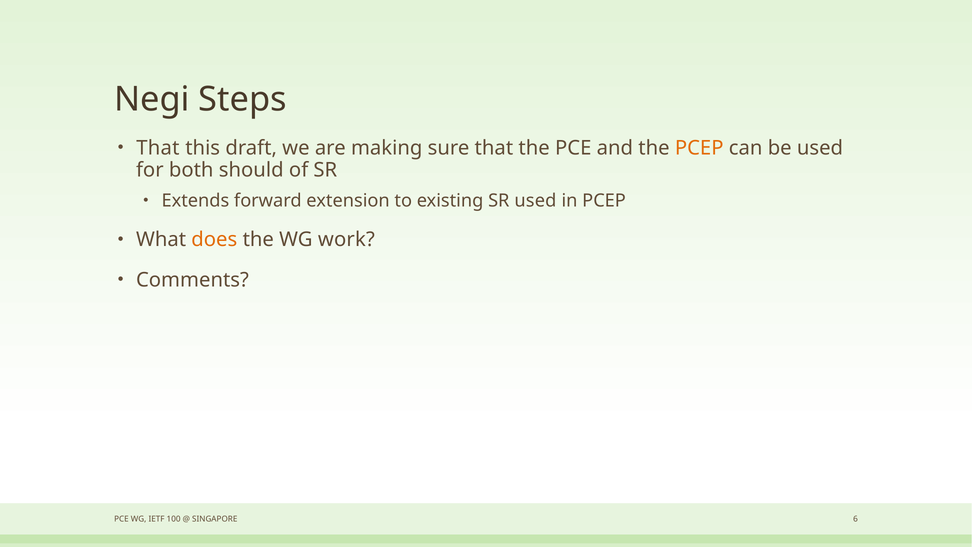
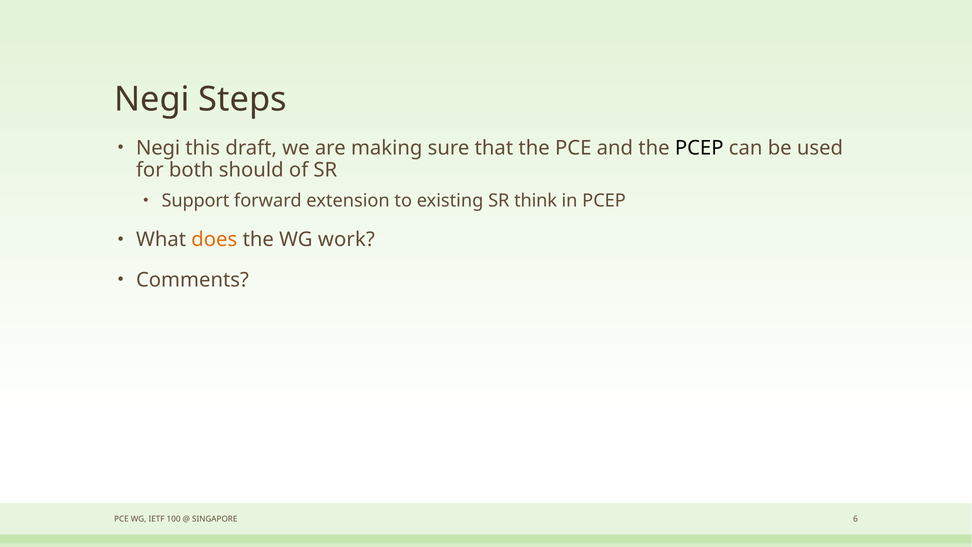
That at (158, 148): That -> Negi
PCEP at (699, 148) colour: orange -> black
Extends: Extends -> Support
SR used: used -> think
